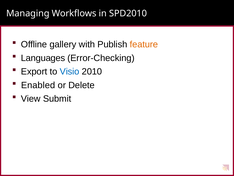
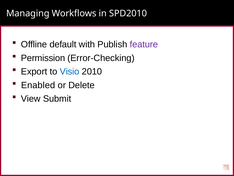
gallery: gallery -> default
feature colour: orange -> purple
Languages: Languages -> Permission
